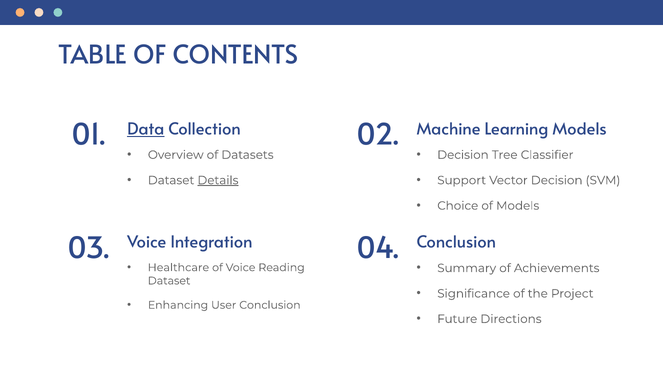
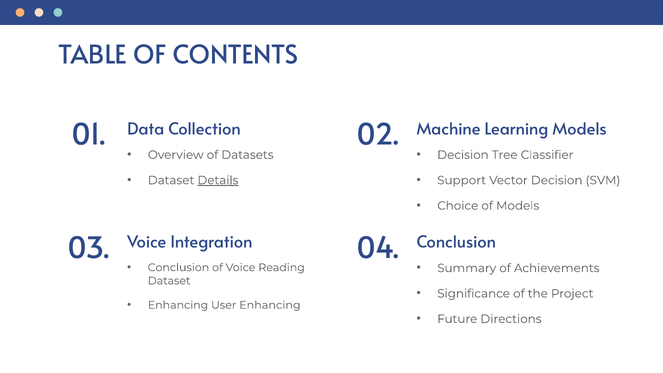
Data underline: present -> none
Healthcare at (178, 267): Healthcare -> Conclusion
User Conclusion: Conclusion -> Enhancing
